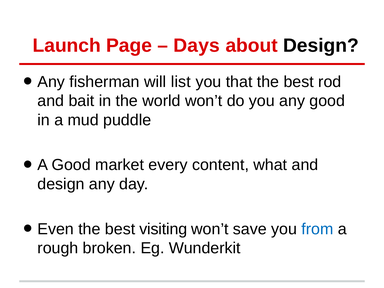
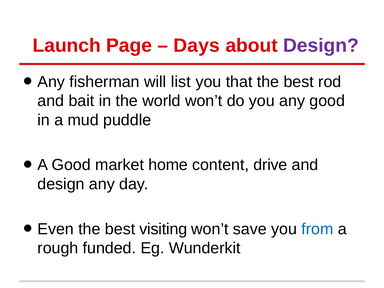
Design at (321, 46) colour: black -> purple
every: every -> home
what: what -> drive
broken: broken -> funded
